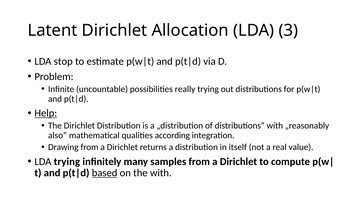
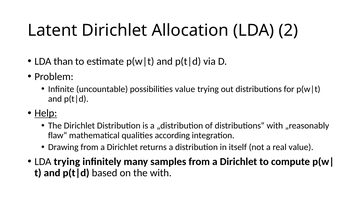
3: 3 -> 2
stop: stop -> than
possibilities really: really -> value
also“: also“ -> flaw“
based underline: present -> none
